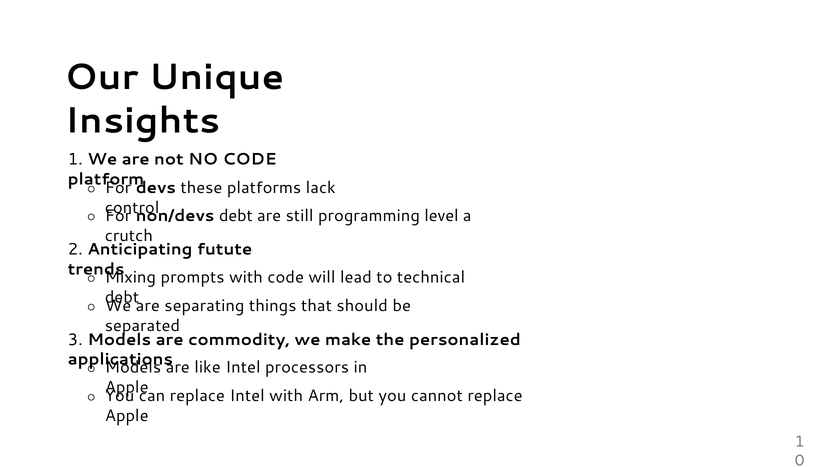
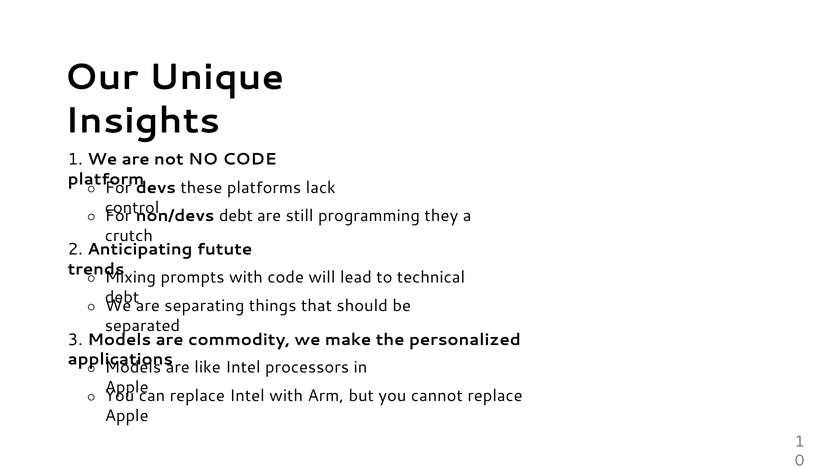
level: level -> they
